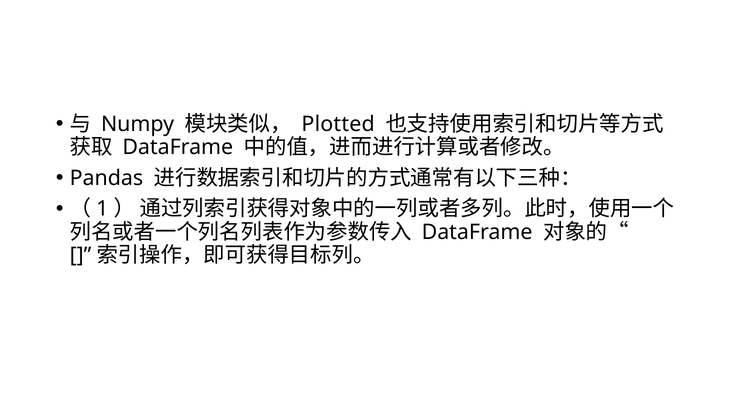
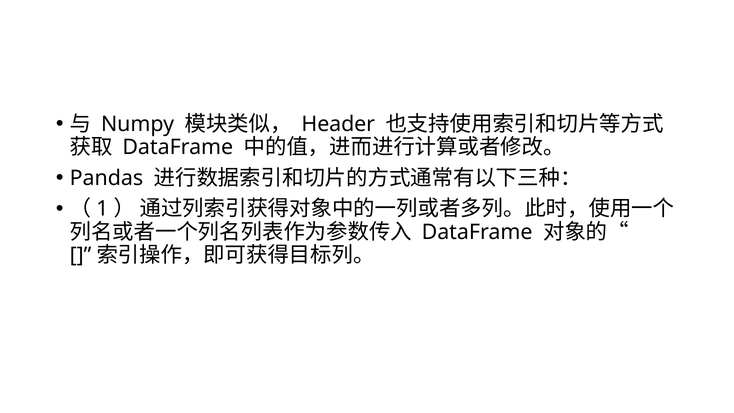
Plotted: Plotted -> Header
